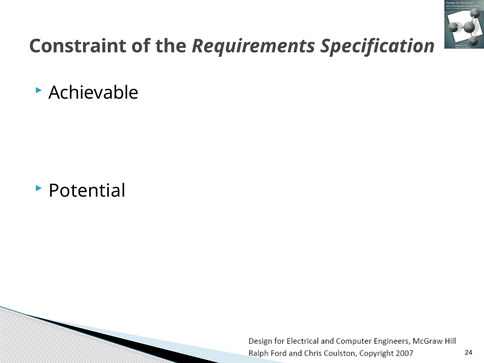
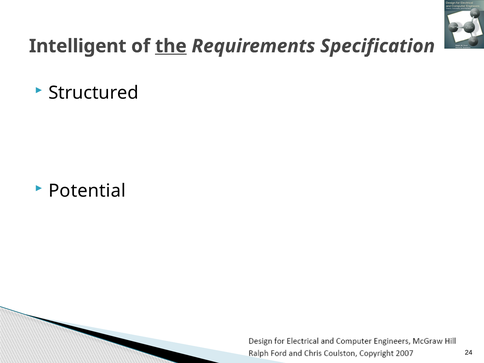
Constraint: Constraint -> Intelligent
the underline: none -> present
Achievable: Achievable -> Structured
